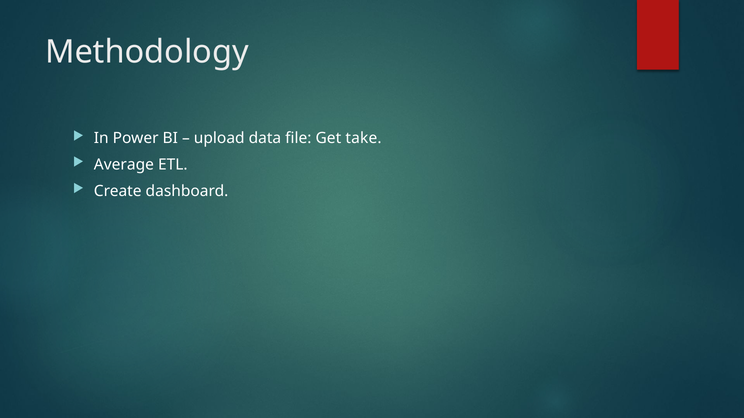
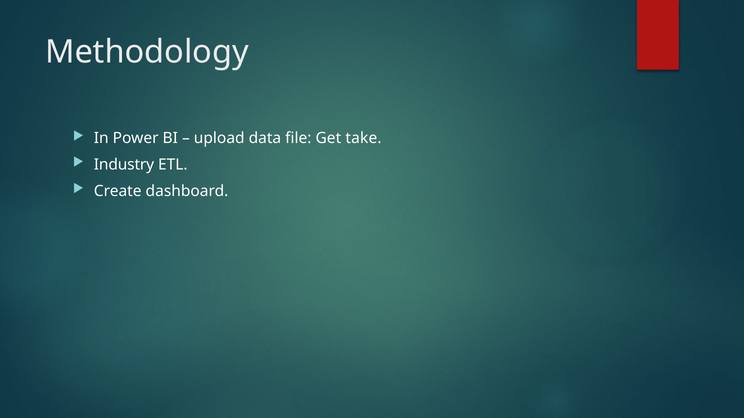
Average: Average -> Industry
